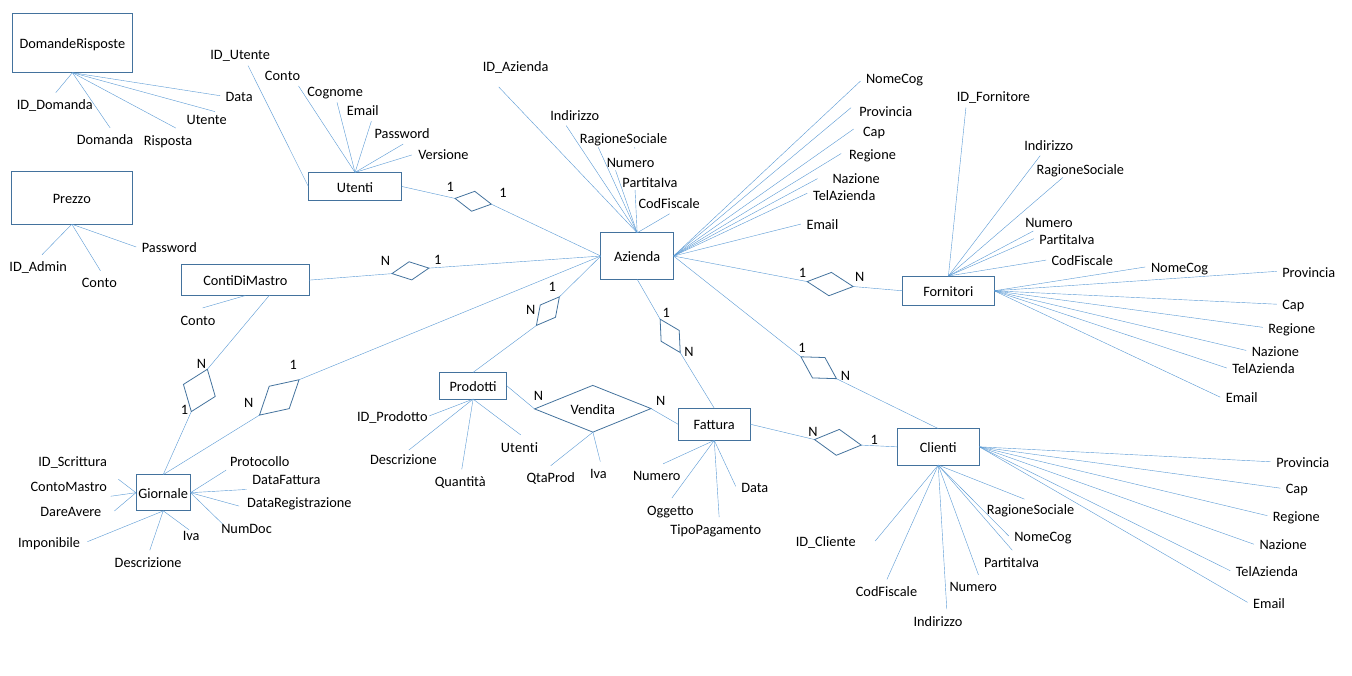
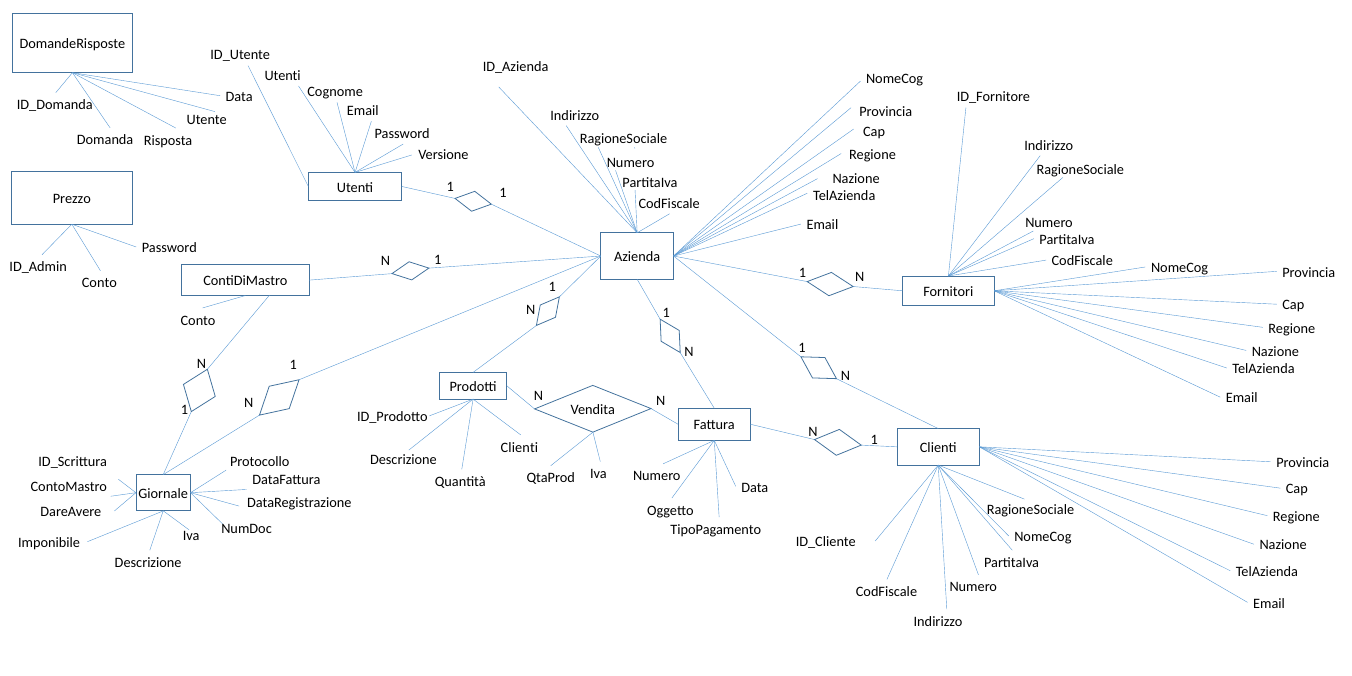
Conto at (283, 76): Conto -> Utenti
Utenti at (519, 447): Utenti -> Clienti
